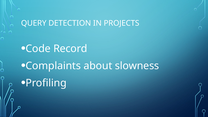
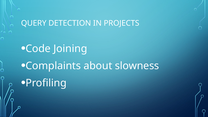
Record: Record -> Joining
